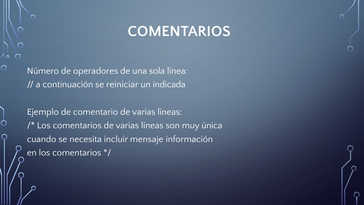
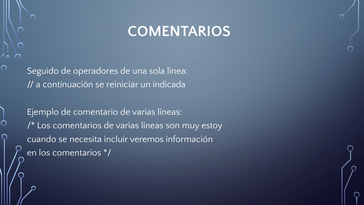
Número: Número -> Seguido
única: única -> estoy
mensaje: mensaje -> veremos
